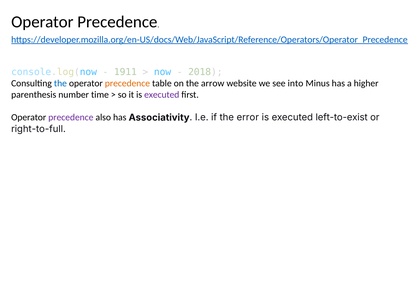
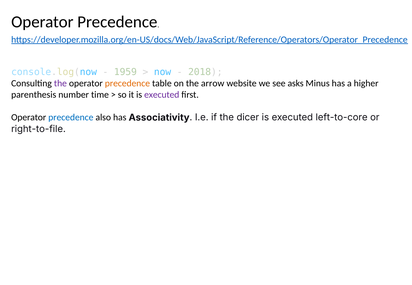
1911: 1911 -> 1959
the at (60, 83) colour: blue -> purple
into: into -> asks
precedence at (71, 118) colour: purple -> blue
error: error -> dicer
left-to-exist: left-to-exist -> left-to-core
right-to-full: right-to-full -> right-to-file
